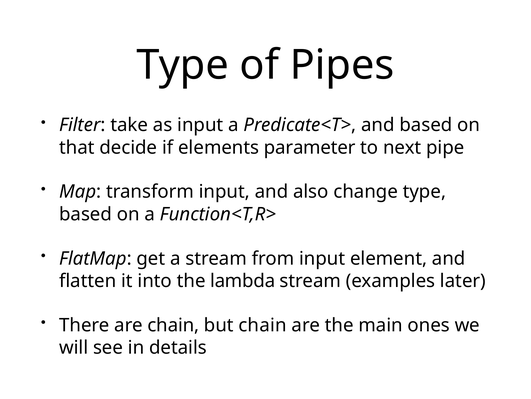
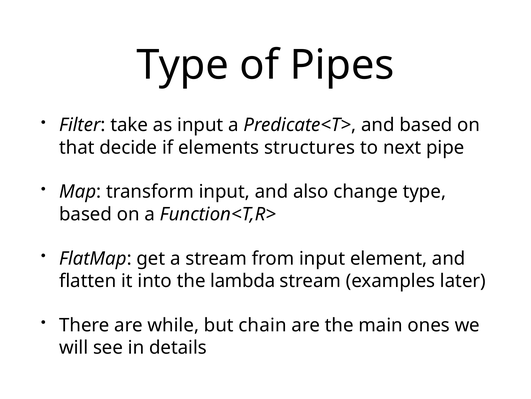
parameter: parameter -> structures
are chain: chain -> while
